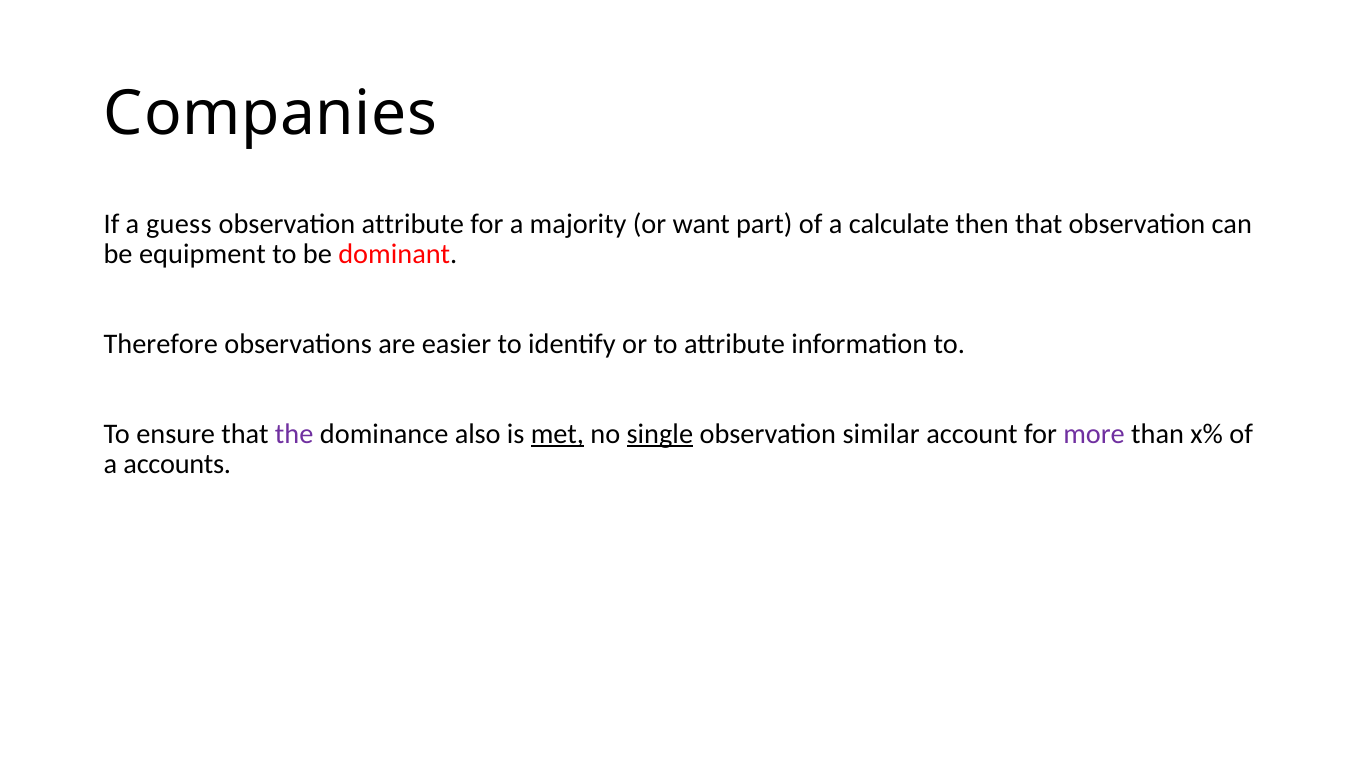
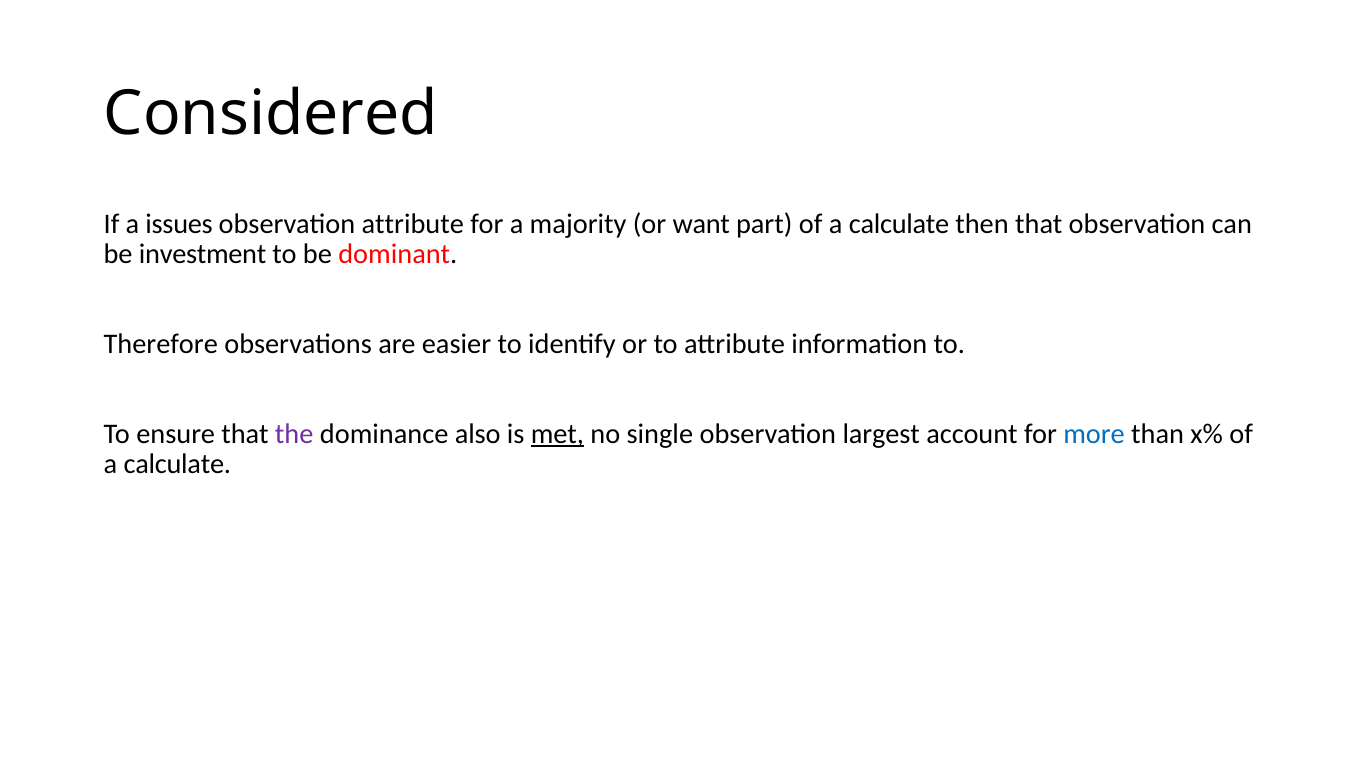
Companies: Companies -> Considered
guess: guess -> issues
equipment: equipment -> investment
single underline: present -> none
similar: similar -> largest
more colour: purple -> blue
accounts at (177, 464): accounts -> calculate
